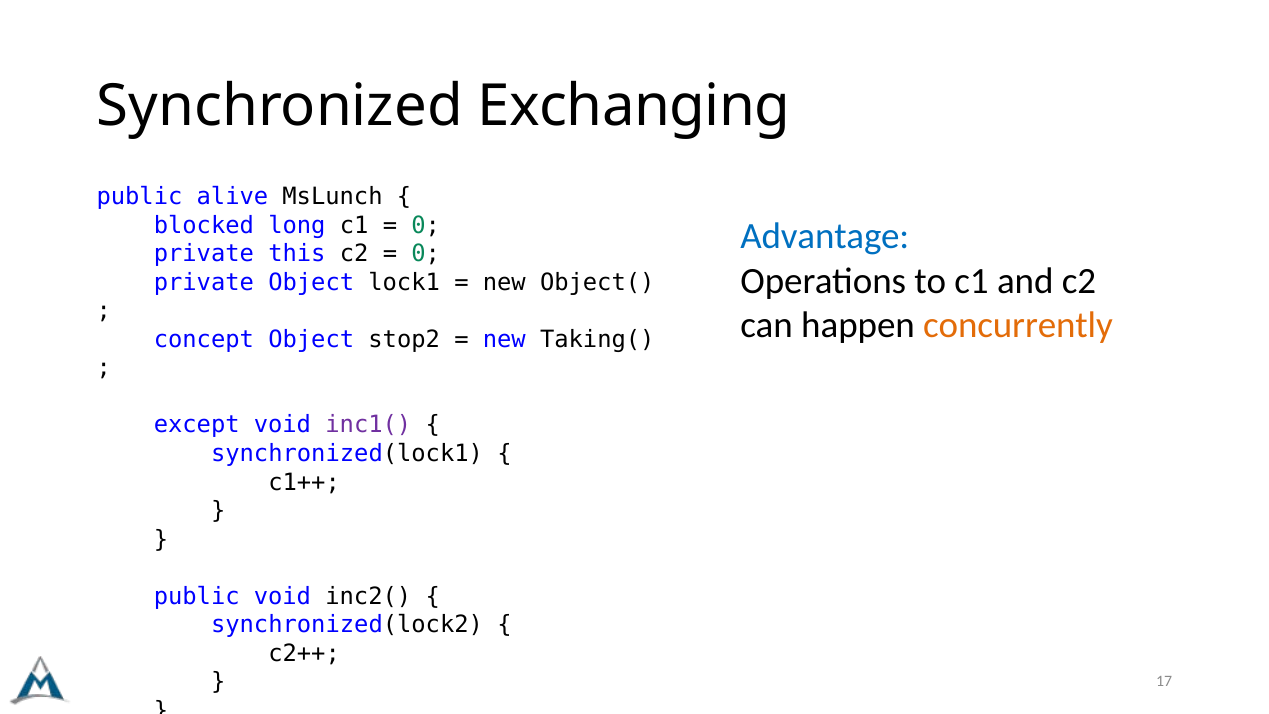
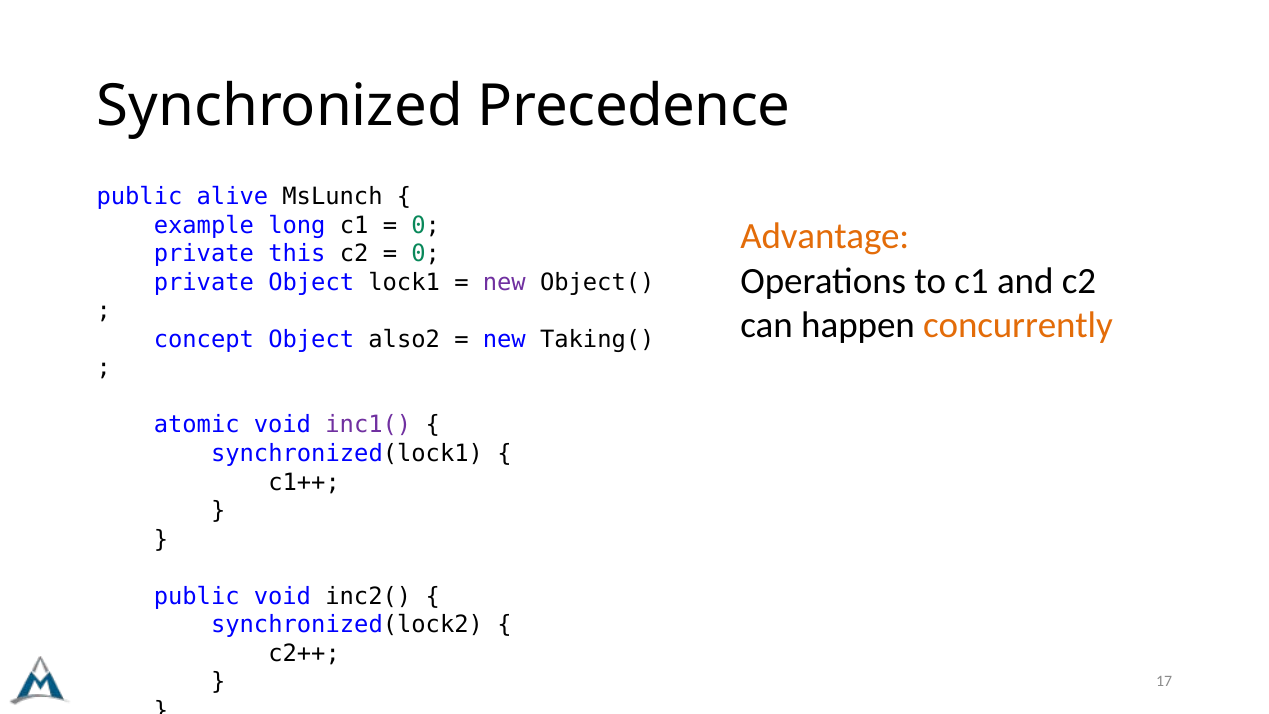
Exchanging: Exchanging -> Precedence
blocked: blocked -> example
Advantage colour: blue -> orange
new at (504, 282) colour: black -> purple
stop2: stop2 -> also2
except: except -> atomic
